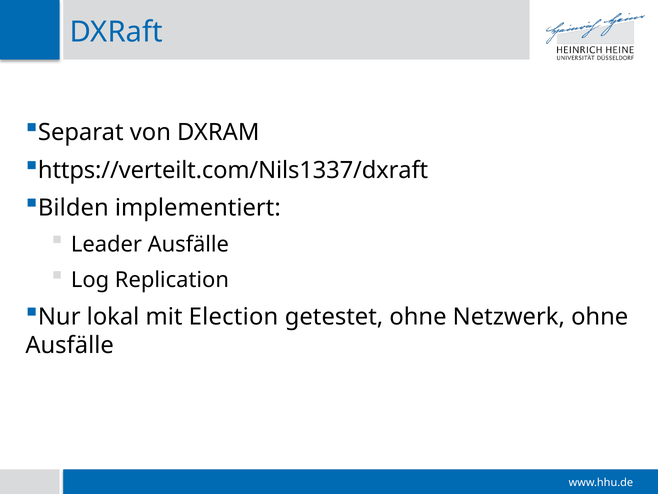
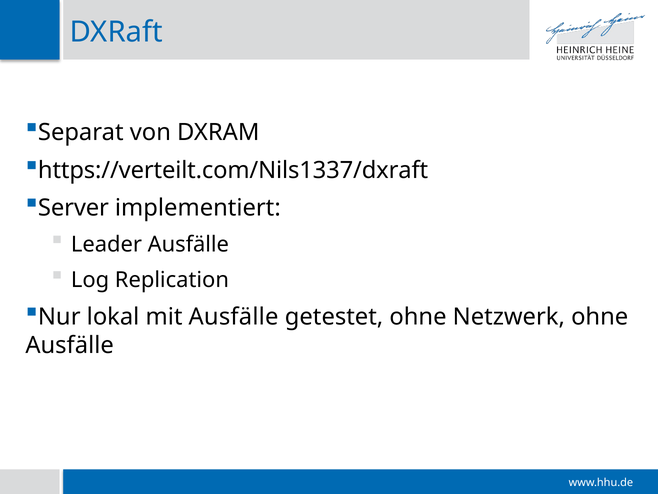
Bilden: Bilden -> Server
mit Election: Election -> Ausfälle
